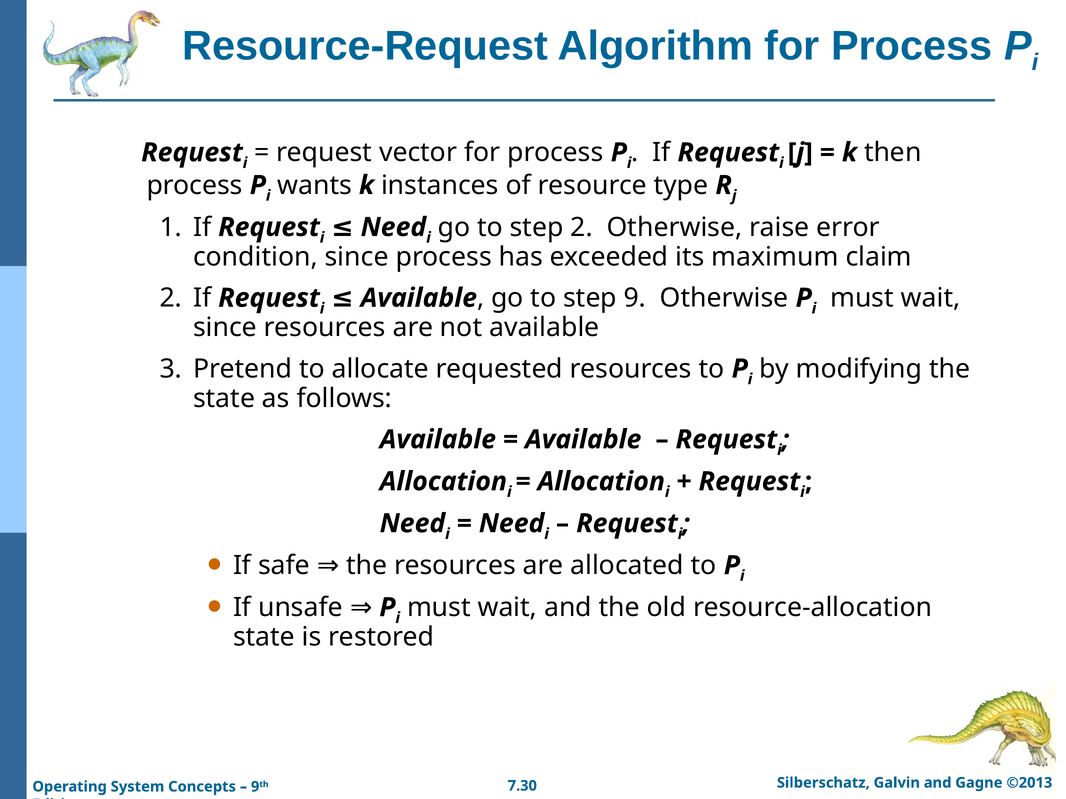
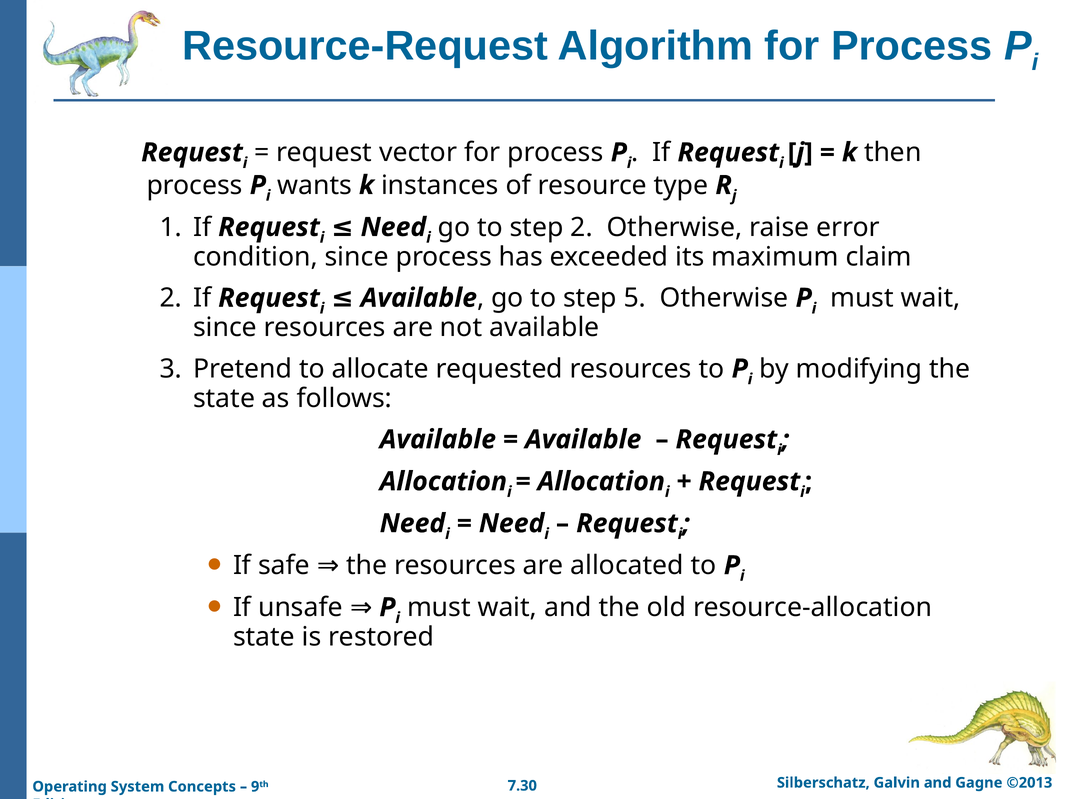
9: 9 -> 5
